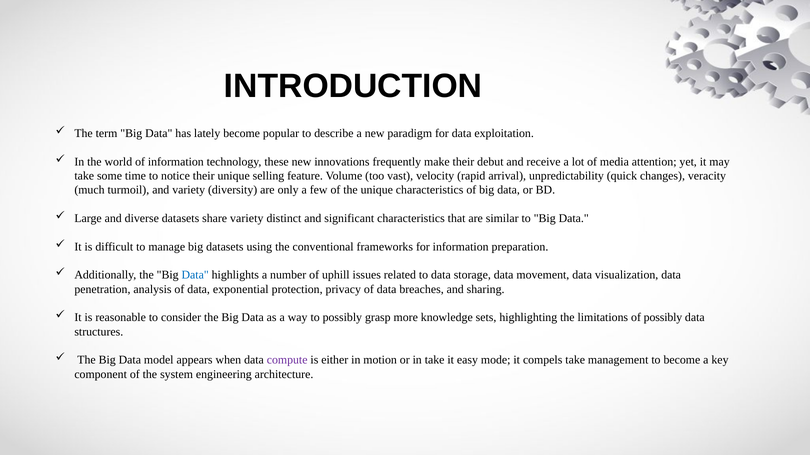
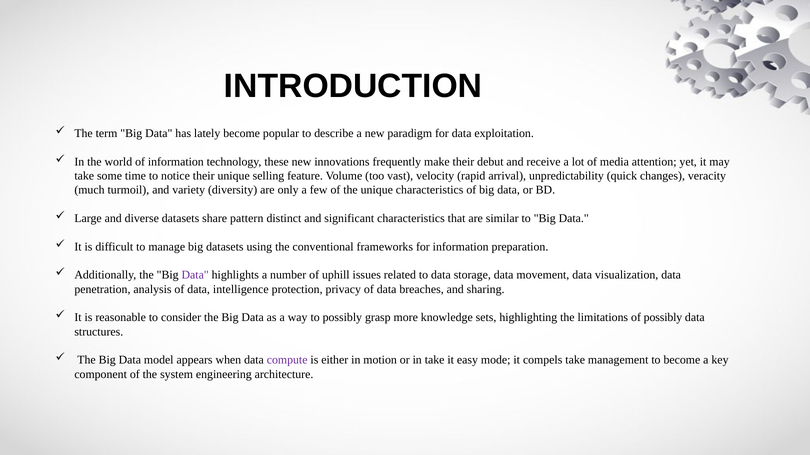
share variety: variety -> pattern
Data at (195, 275) colour: blue -> purple
exponential: exponential -> intelligence
